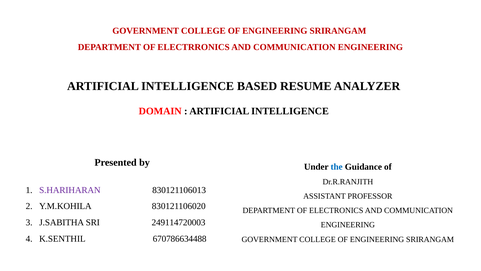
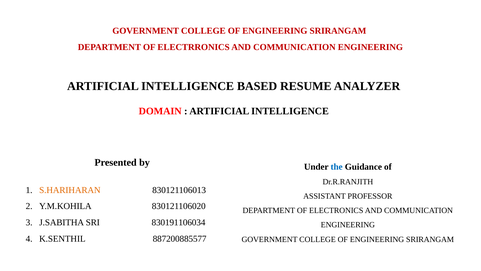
S.HARIHARAN colour: purple -> orange
249114720003: 249114720003 -> 830191106034
670786634488: 670786634488 -> 887200885577
